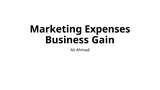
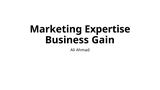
Expenses: Expenses -> Expertise
